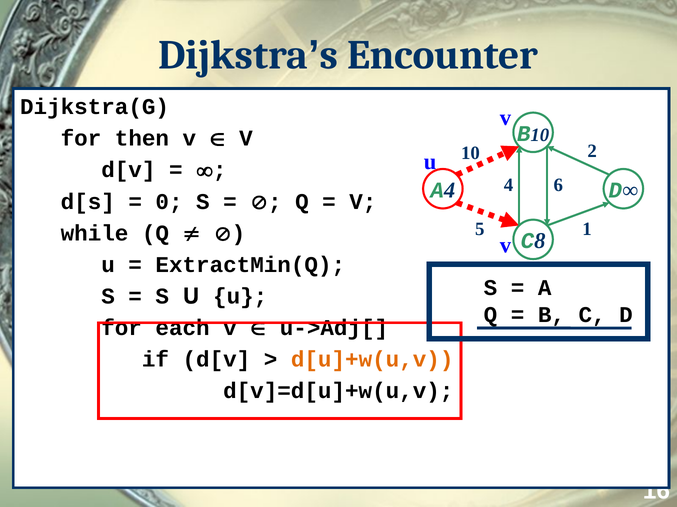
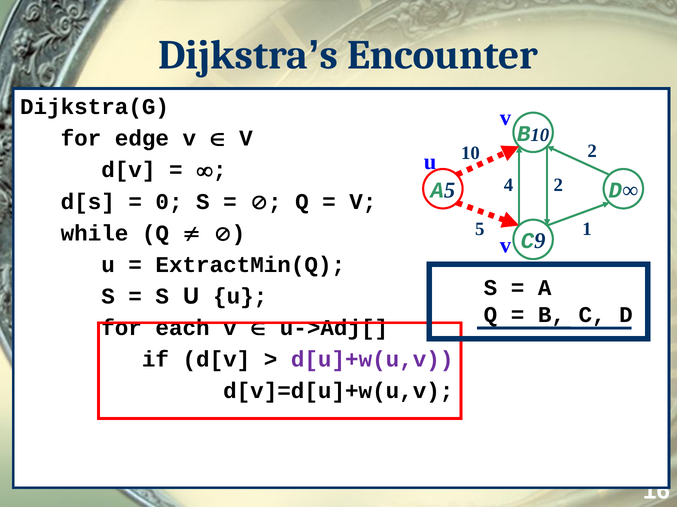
then: then -> edge
4 6: 6 -> 2
A 4: 4 -> 5
8: 8 -> 9
d[u]+w(u,v colour: orange -> purple
